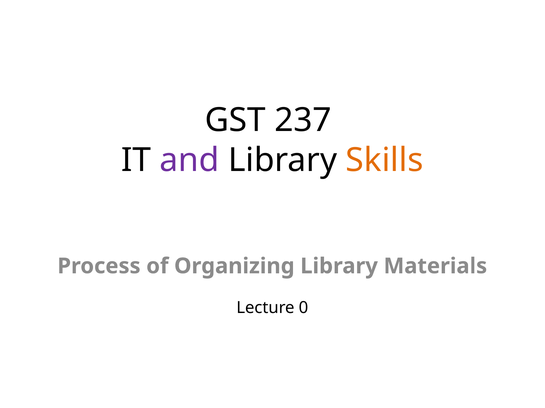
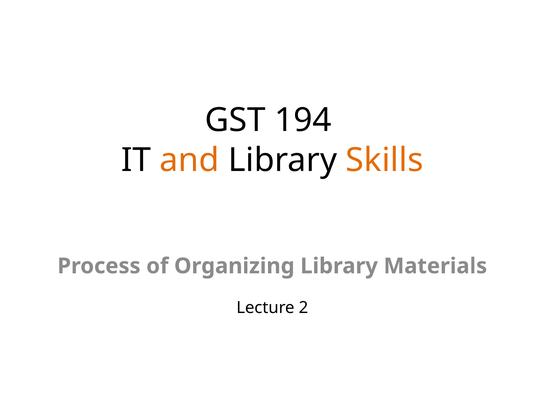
237: 237 -> 194
and colour: purple -> orange
0: 0 -> 2
